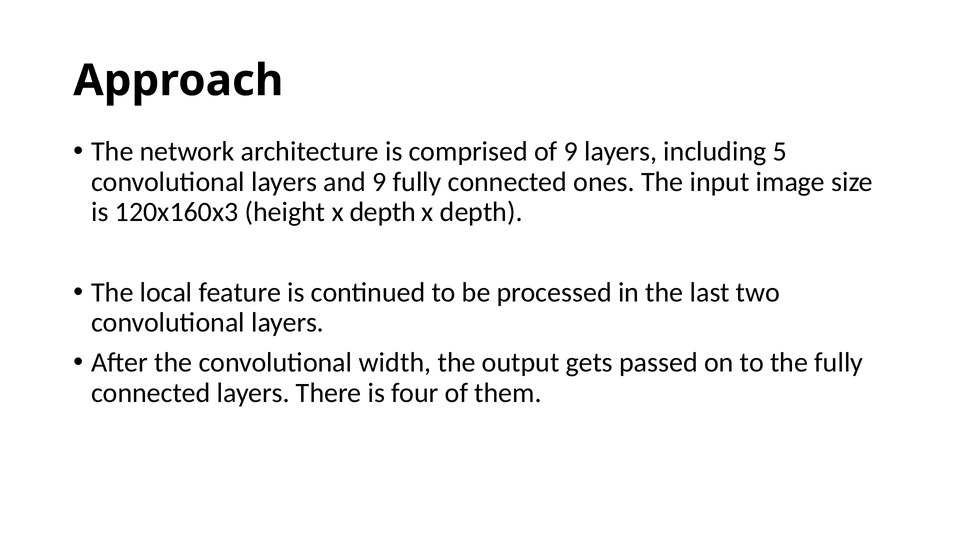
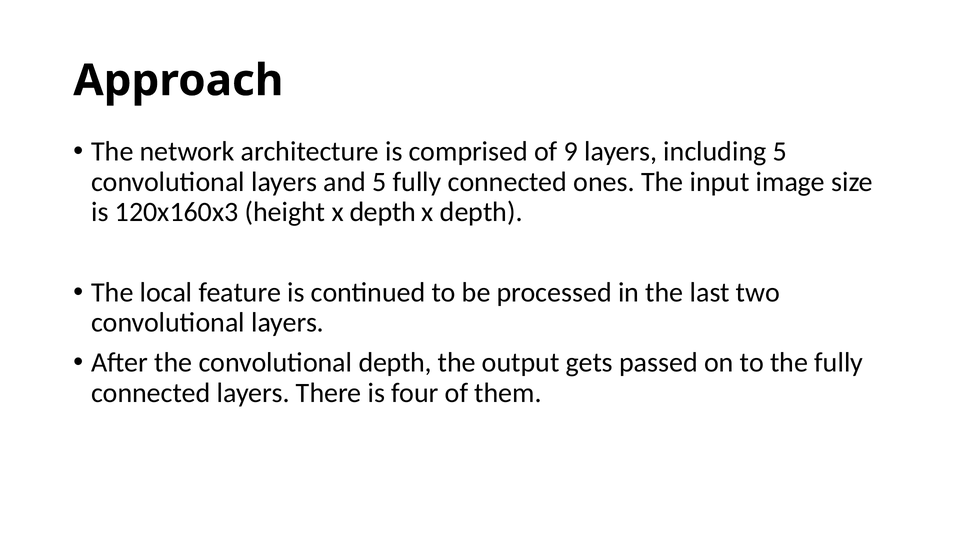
and 9: 9 -> 5
convolutional width: width -> depth
